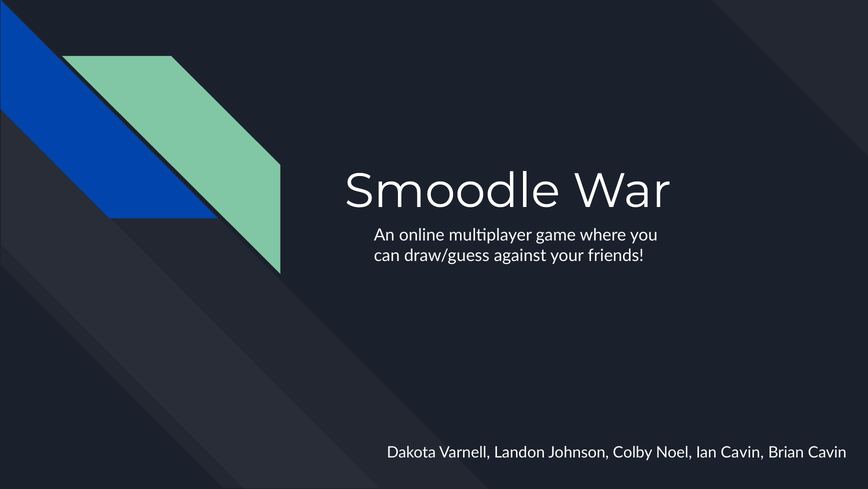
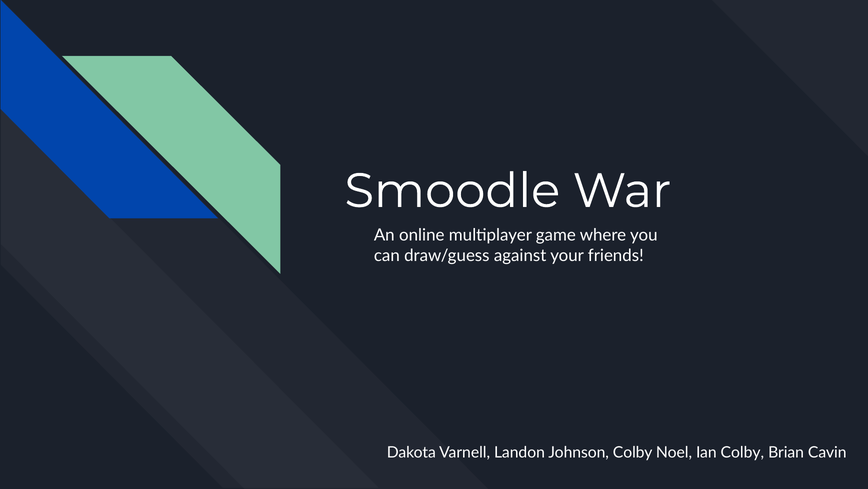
Ian Cavin: Cavin -> Colby
